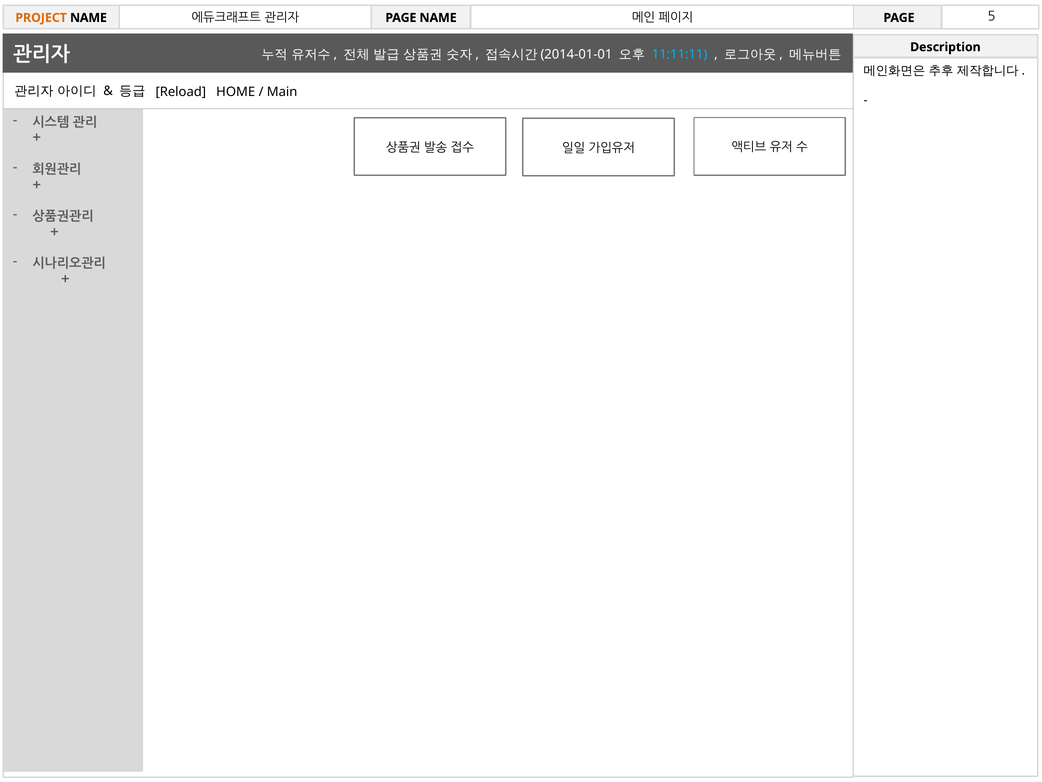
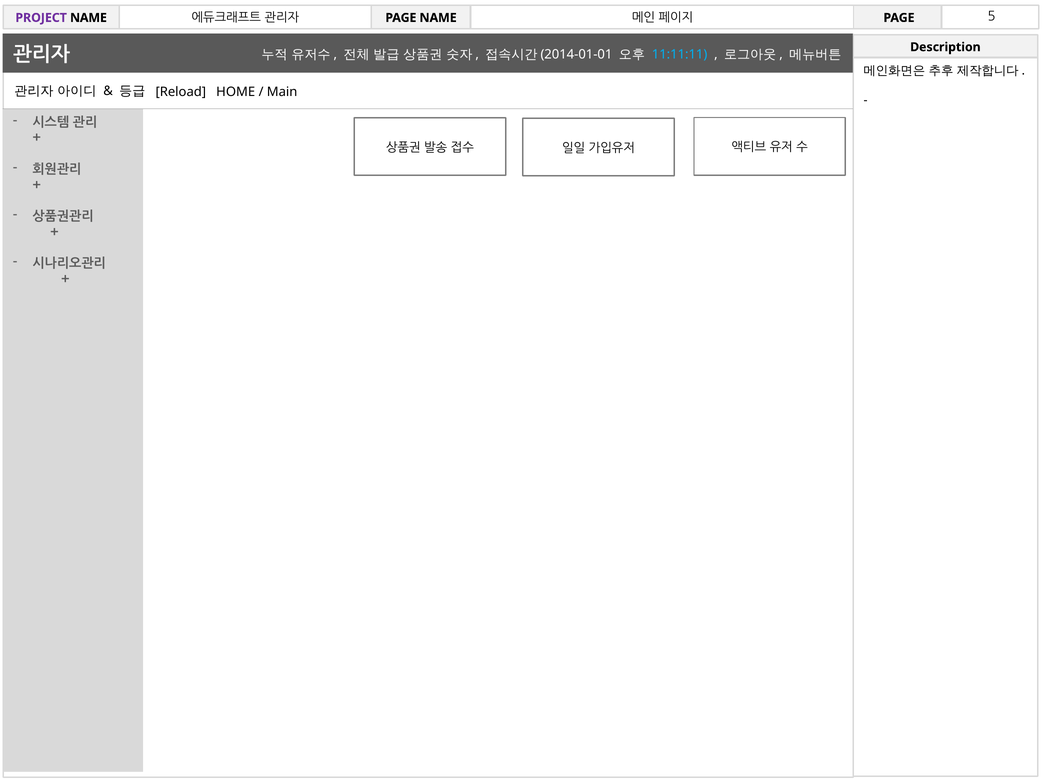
PROJECT colour: orange -> purple
